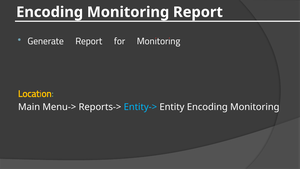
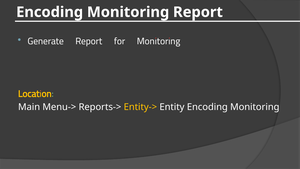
Entity-> colour: light blue -> yellow
